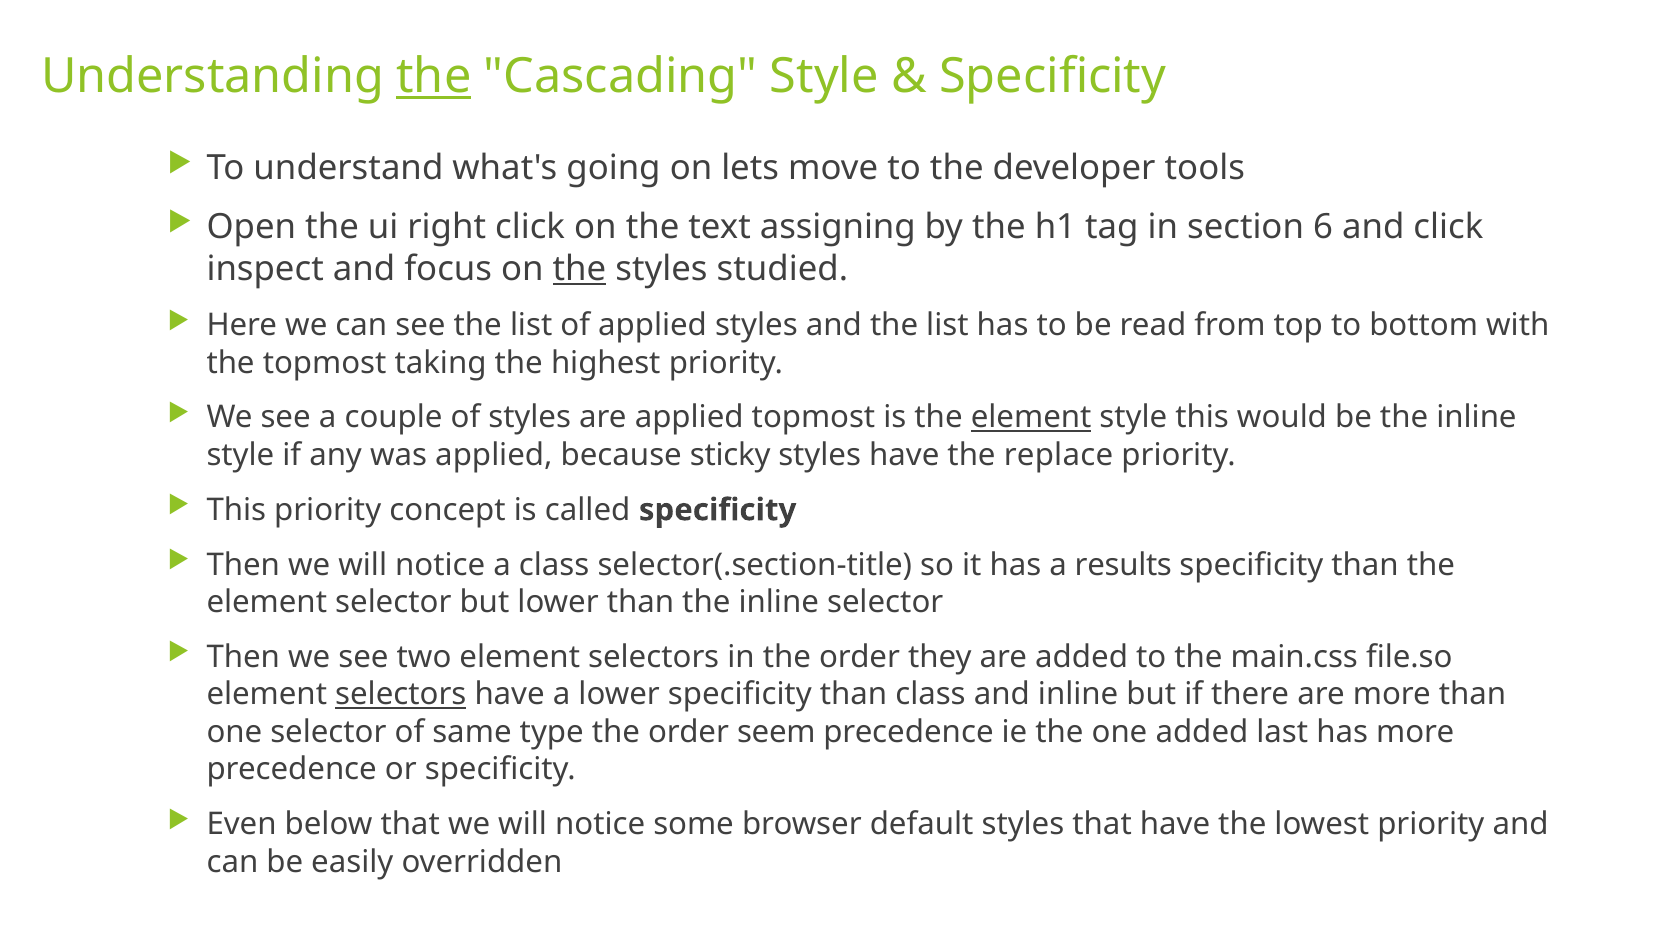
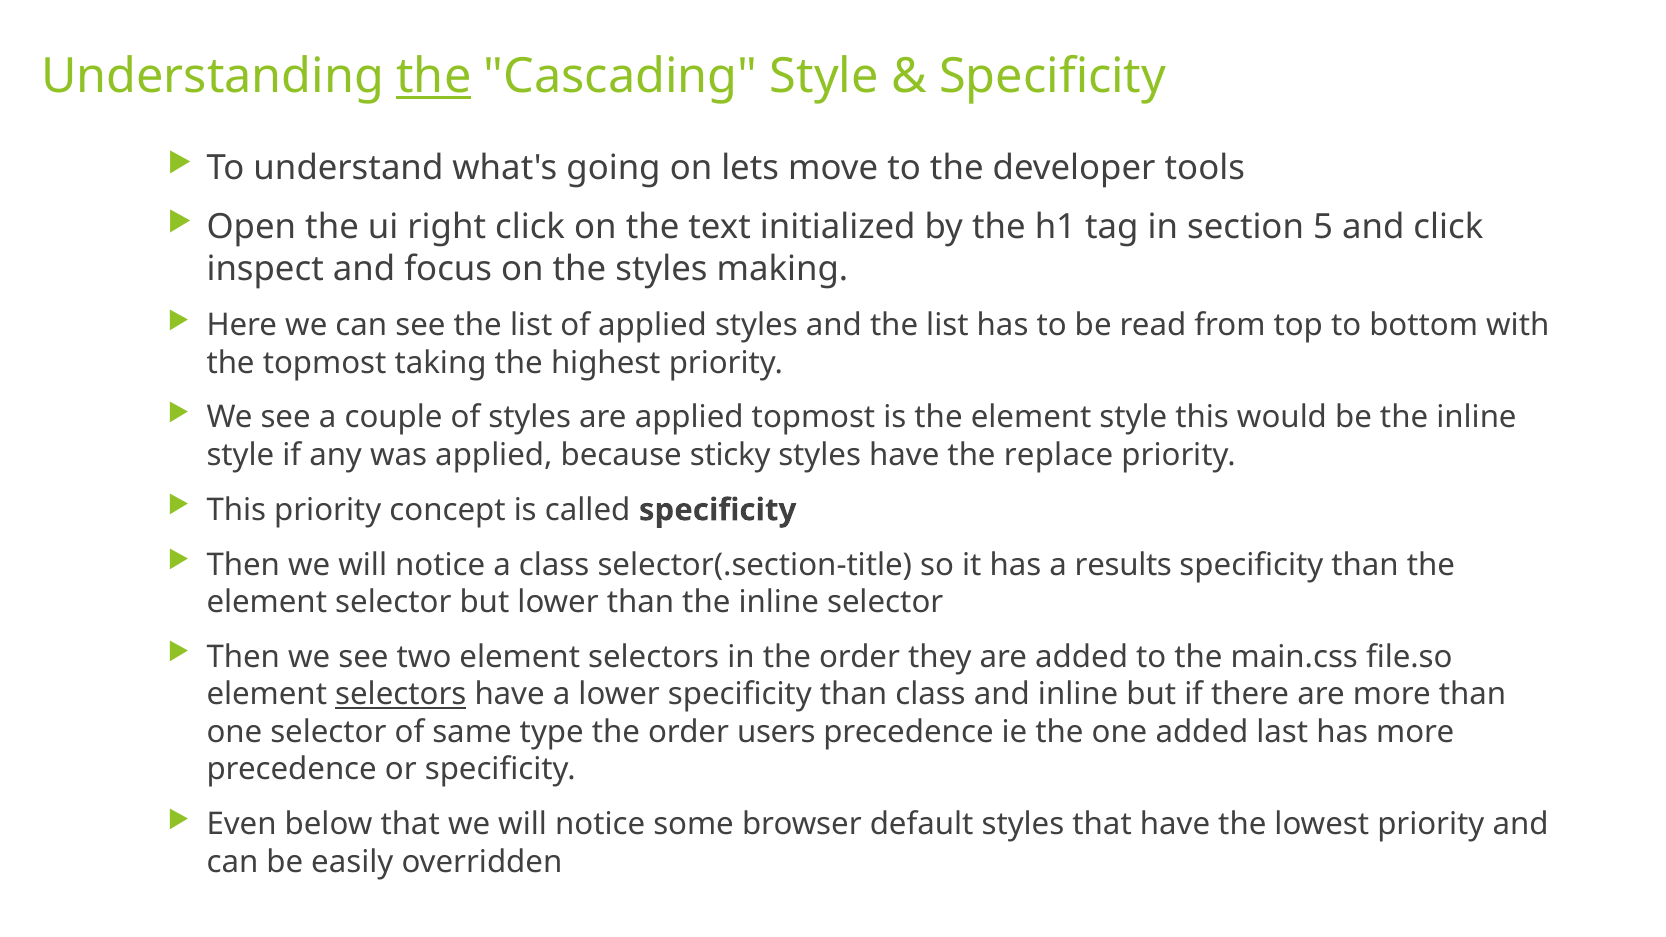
assigning: assigning -> initialized
6: 6 -> 5
the at (579, 269) underline: present -> none
studied: studied -> making
element at (1031, 418) underline: present -> none
seem: seem -> users
